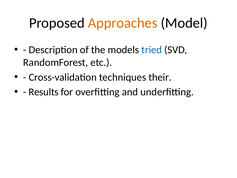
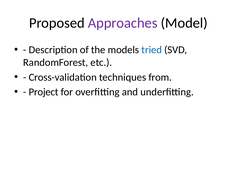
Approaches colour: orange -> purple
their: their -> from
Results: Results -> Project
